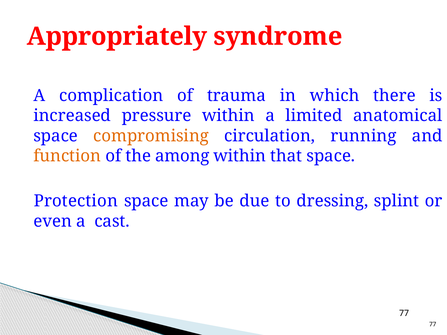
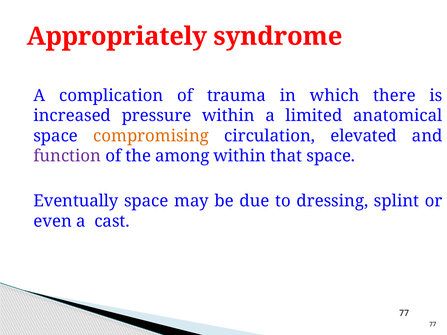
running: running -> elevated
function colour: orange -> purple
Protection: Protection -> Eventually
